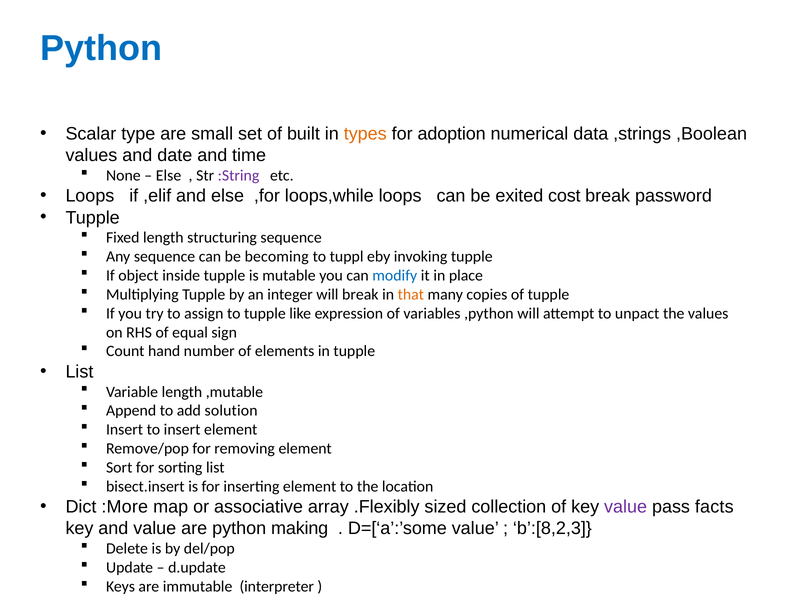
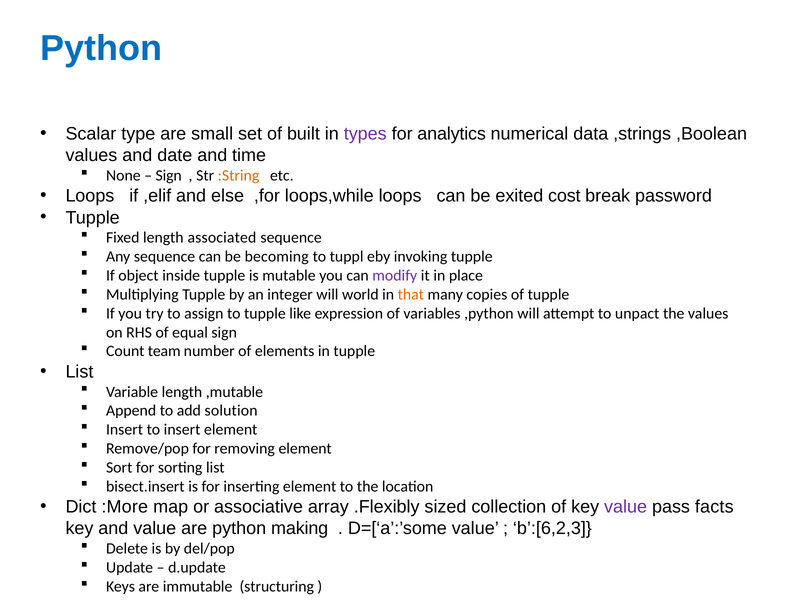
types colour: orange -> purple
adoption: adoption -> analytics
Else at (169, 176): Else -> Sign
:String colour: purple -> orange
structuring: structuring -> associated
modify colour: blue -> purple
will break: break -> world
hand: hand -> team
b’:[8,2,3: b’:[8,2,3 -> b’:[6,2,3
interpreter: interpreter -> structuring
